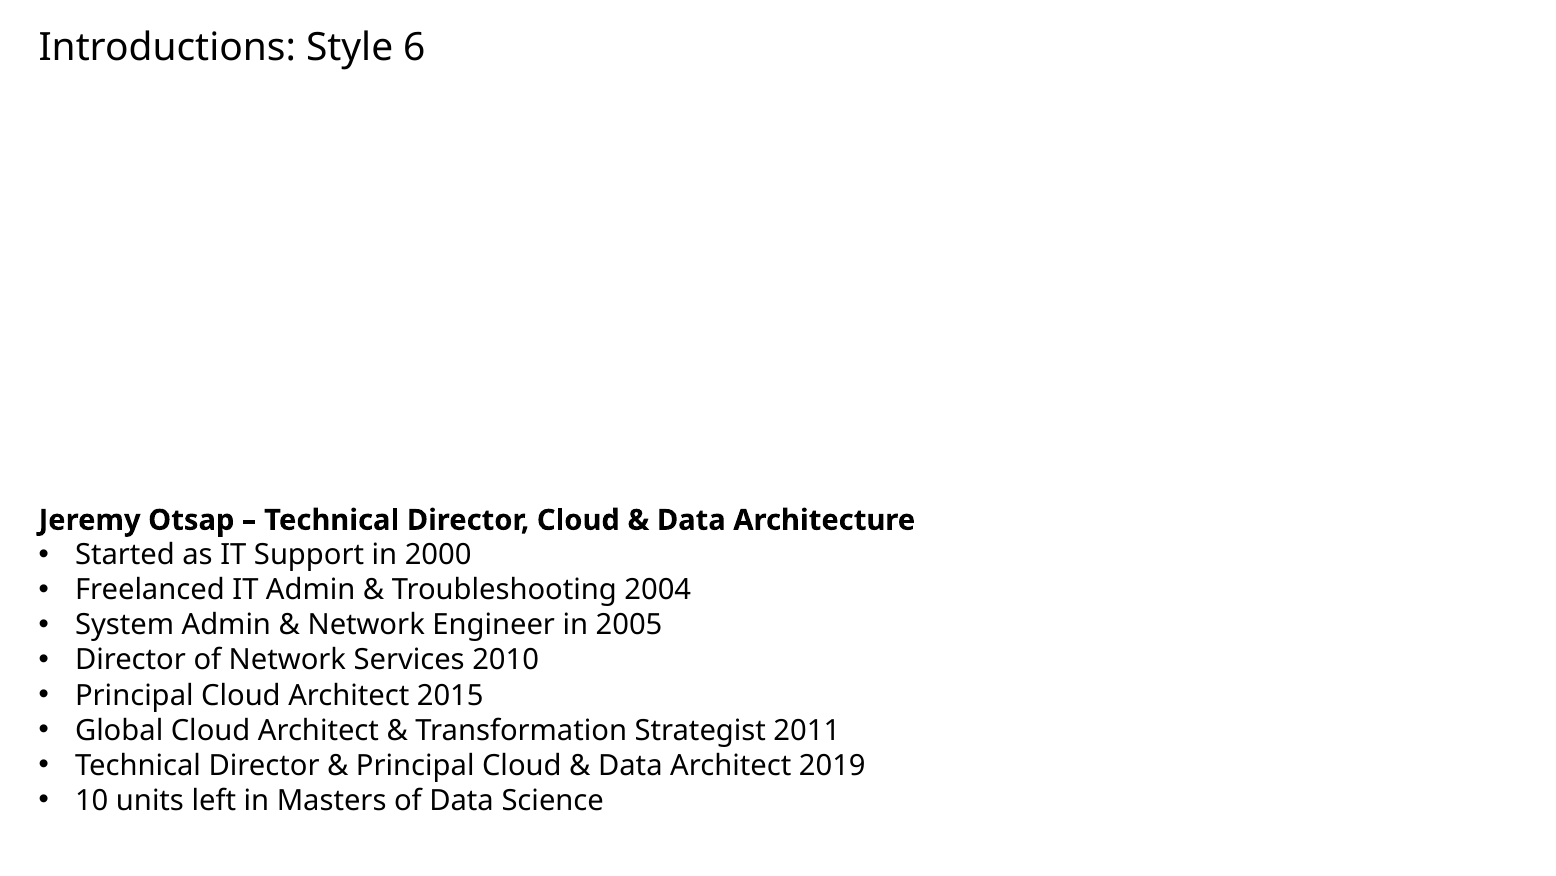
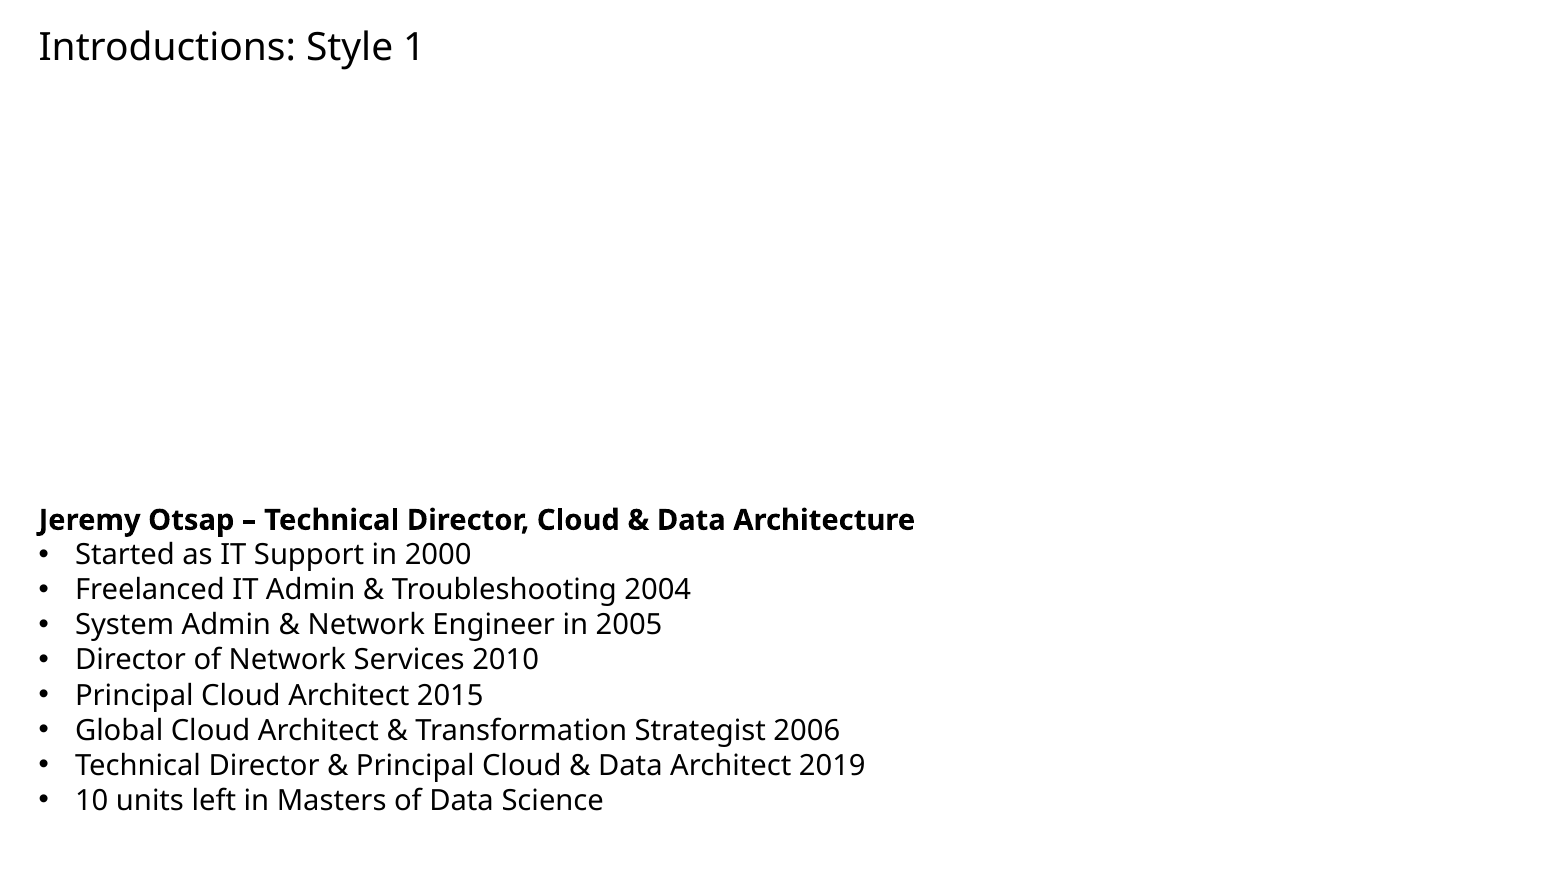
6: 6 -> 1
2011: 2011 -> 2006
